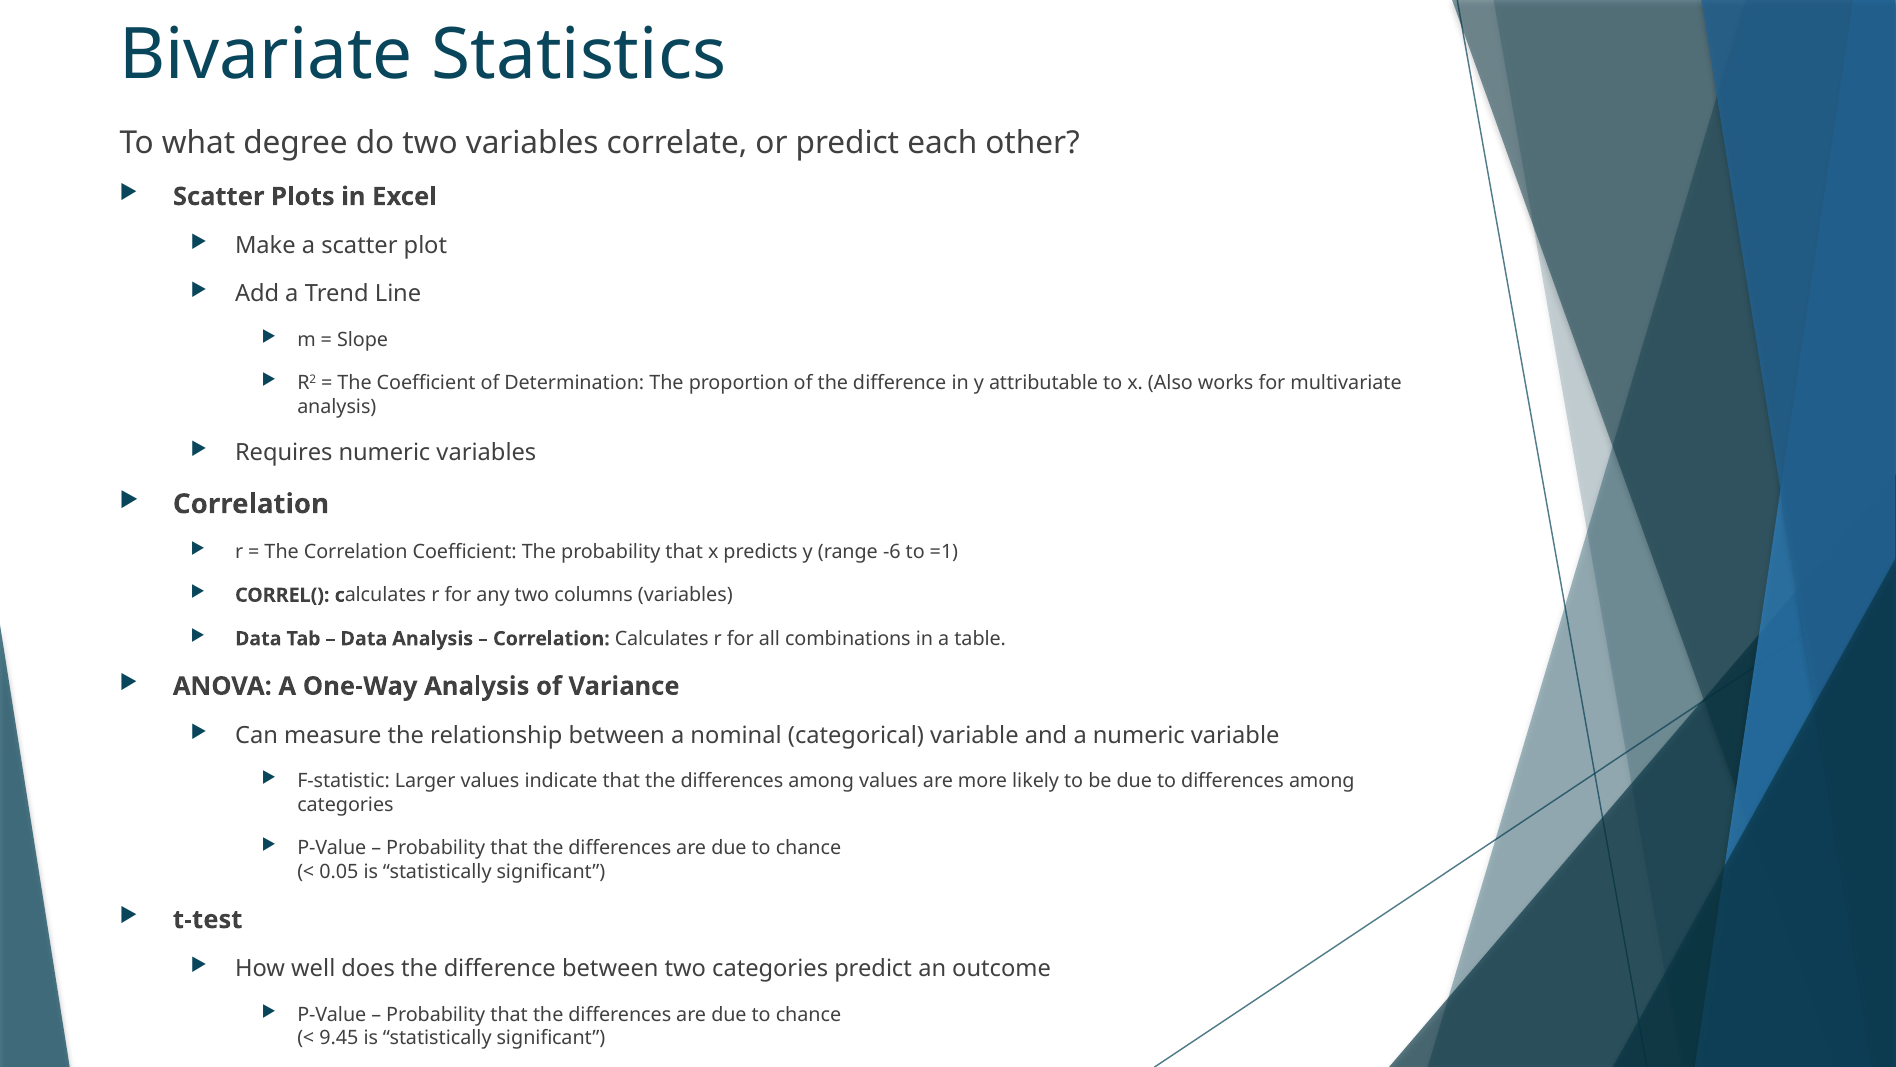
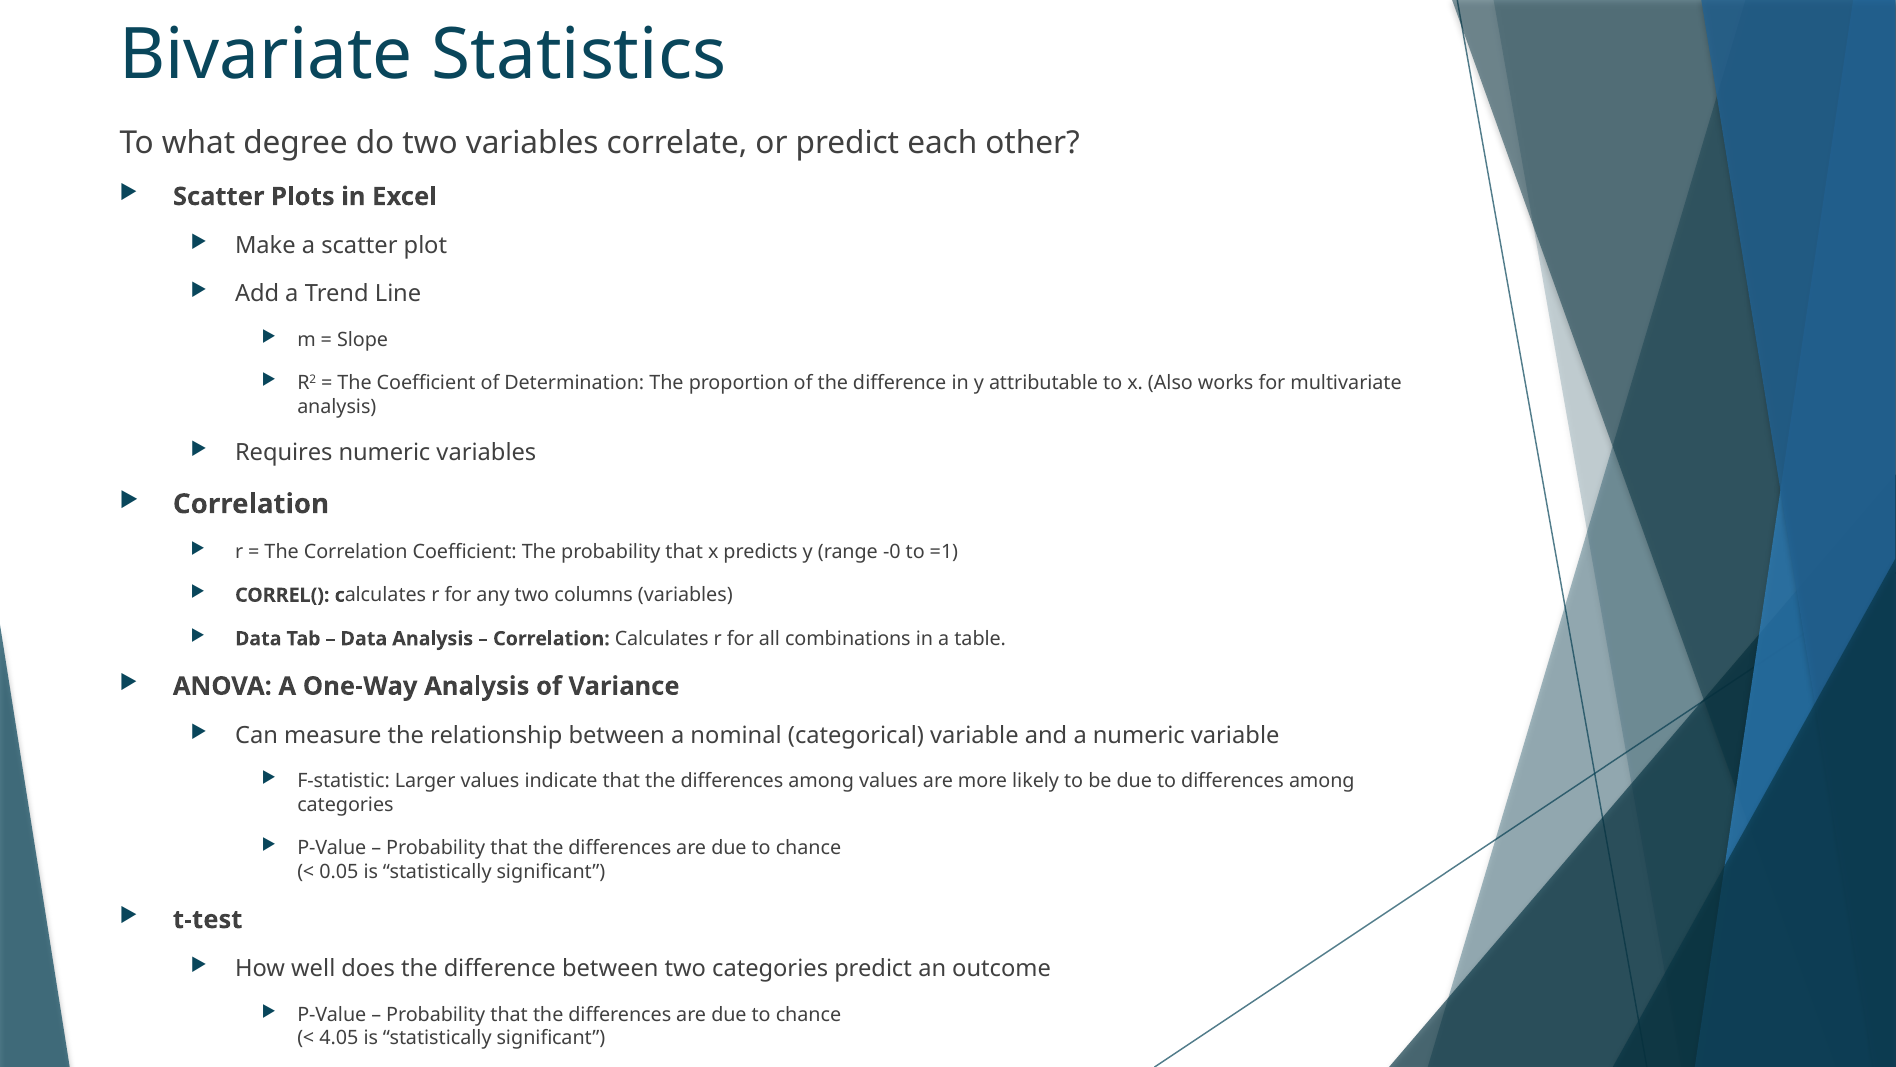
-6: -6 -> -0
9.45: 9.45 -> 4.05
